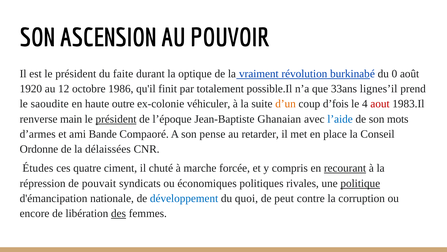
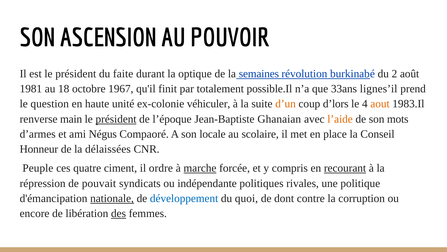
vraiment: vraiment -> semaines
0: 0 -> 2
1920: 1920 -> 1981
12: 12 -> 18
1986: 1986 -> 1967
saoudite: saoudite -> question
outre: outre -> unité
d’fois: d’fois -> d’lors
aout colour: red -> orange
l’aide colour: blue -> orange
Bande: Bande -> Négus
pense: pense -> locale
retarder: retarder -> scolaire
Ordonne: Ordonne -> Honneur
Études: Études -> Peuple
chuté: chuté -> ordre
marche underline: none -> present
économiques: économiques -> indépendante
politique underline: present -> none
nationale underline: none -> present
peut: peut -> dont
